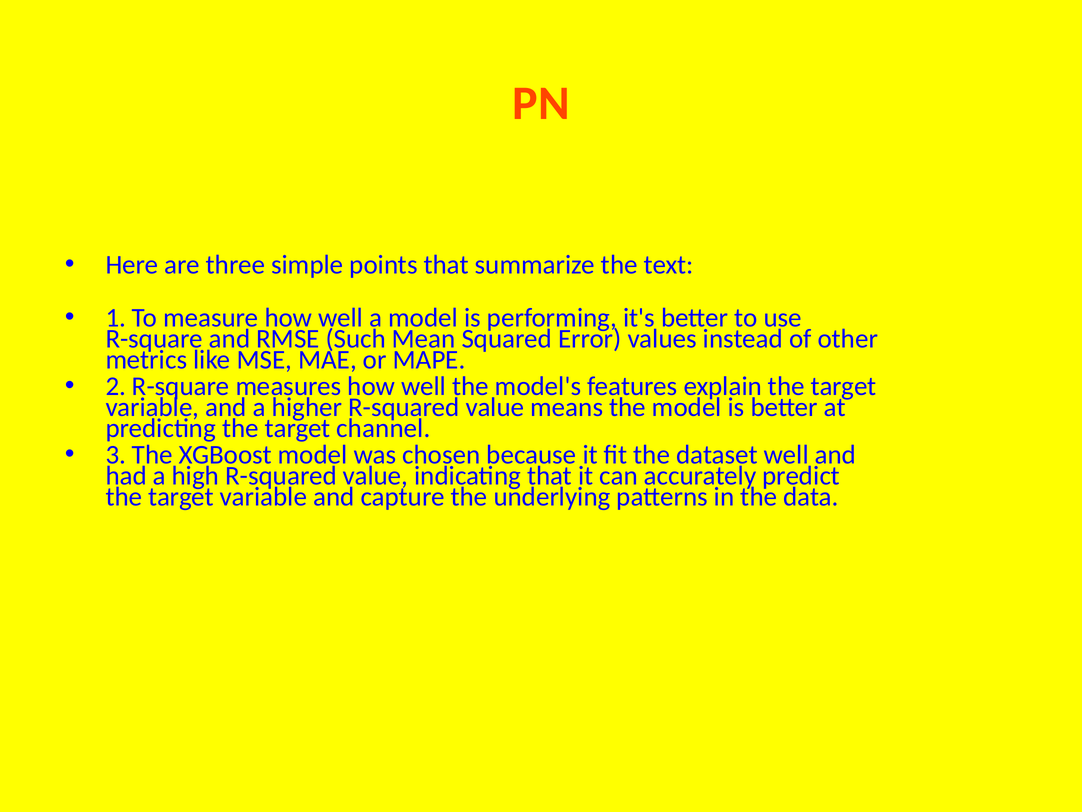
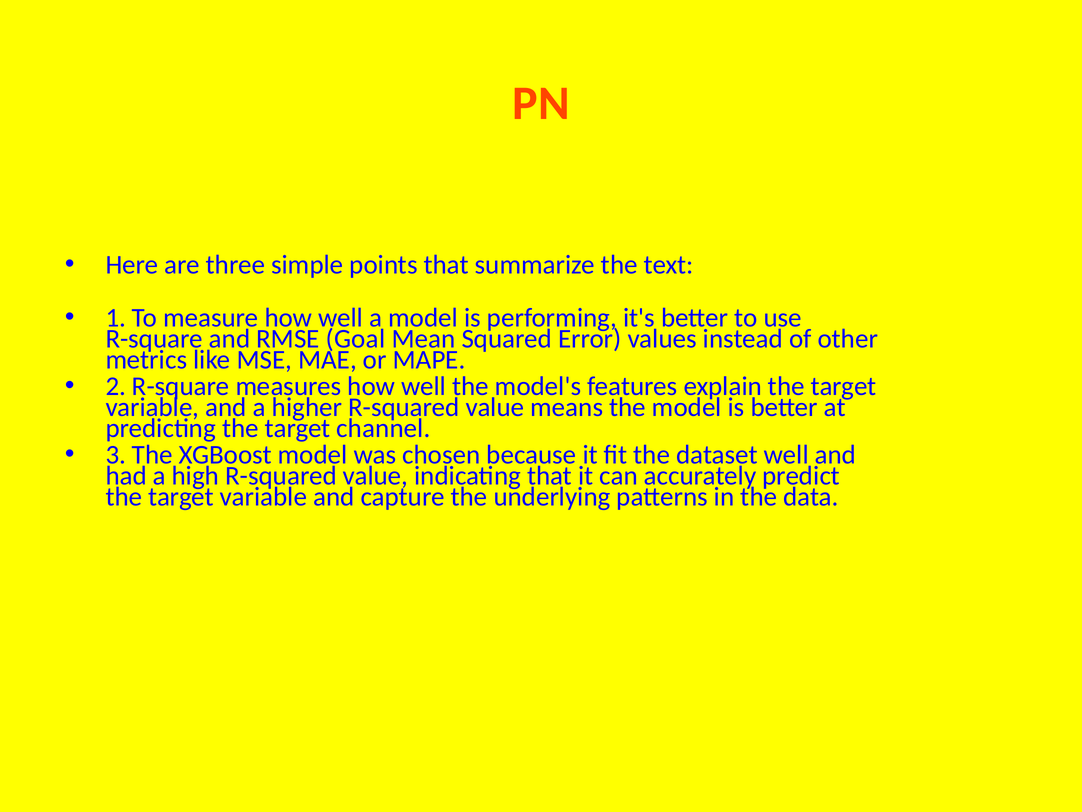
Such: Such -> Goal
